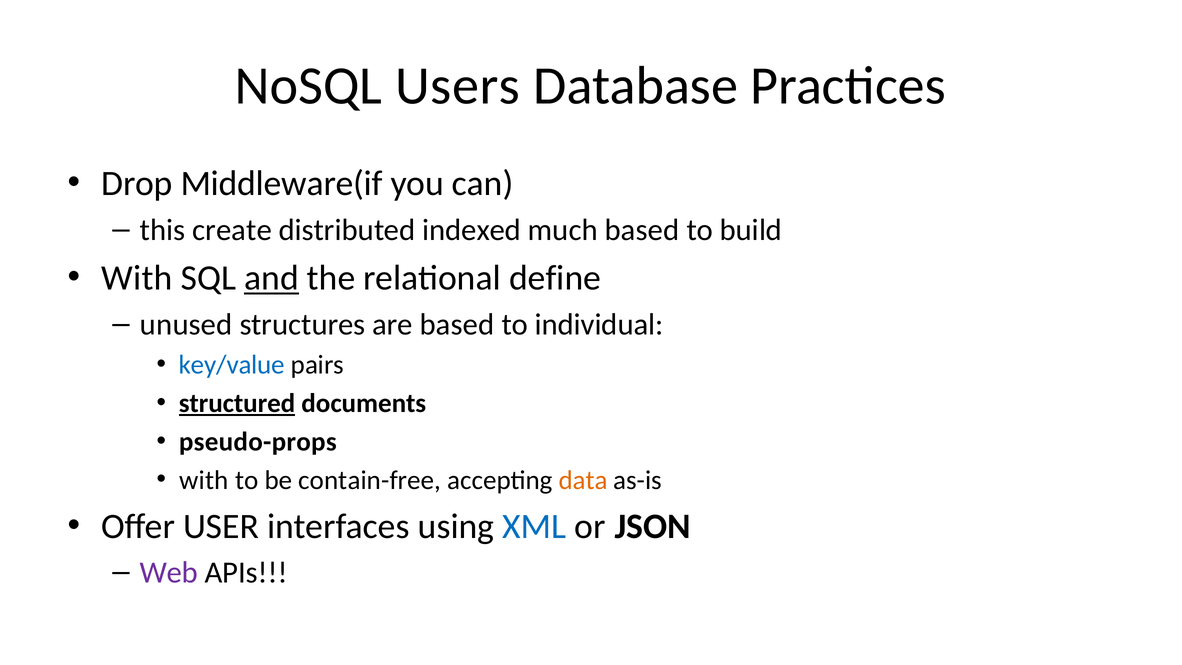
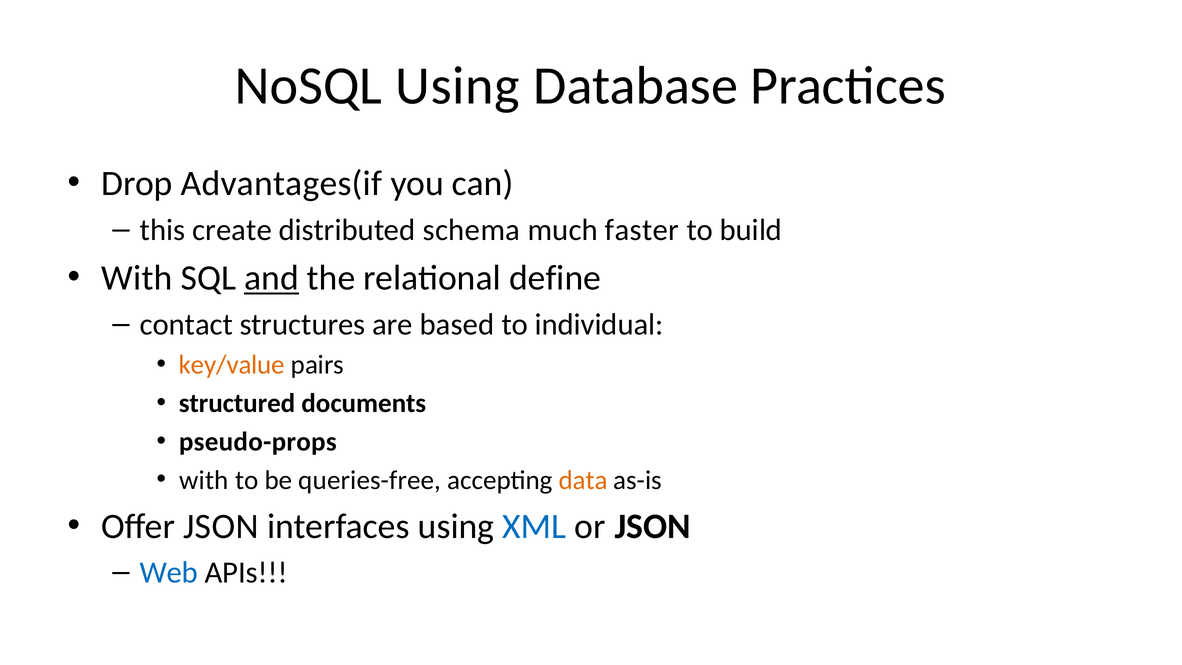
NoSQL Users: Users -> Using
Middleware(if: Middleware(if -> Advantages(if
indexed: indexed -> schema
much based: based -> faster
unused: unused -> contact
key/value colour: blue -> orange
structured underline: present -> none
contain-free: contain-free -> queries-free
Offer USER: USER -> JSON
Web colour: purple -> blue
